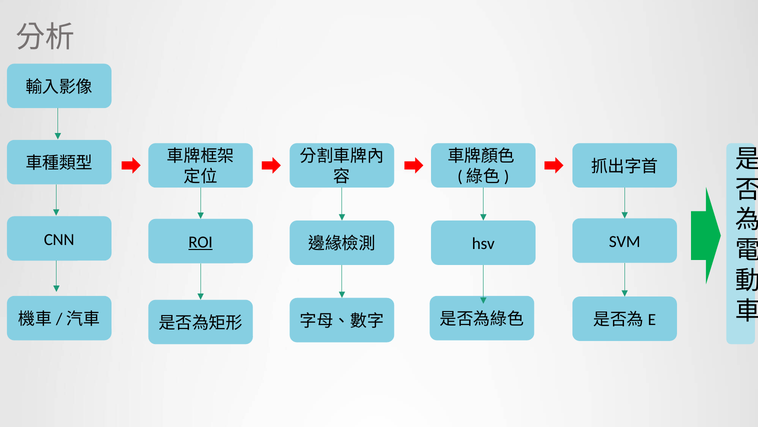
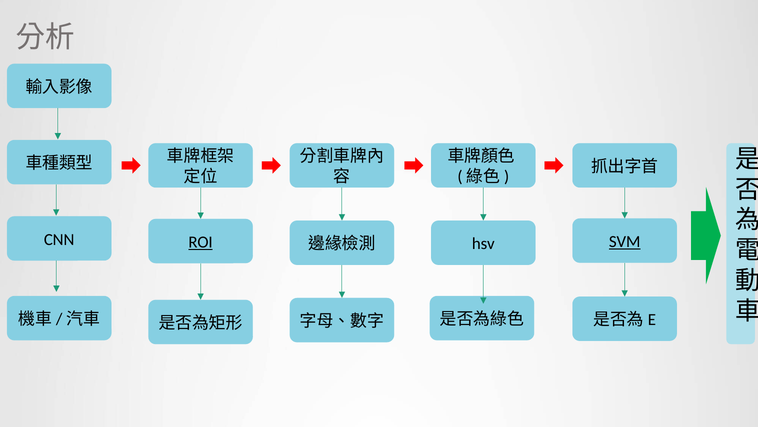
SVM underline: none -> present
